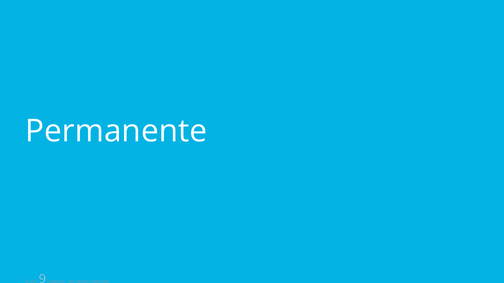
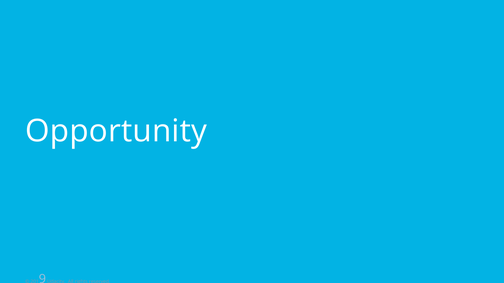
Permanente: Permanente -> Opportunity
